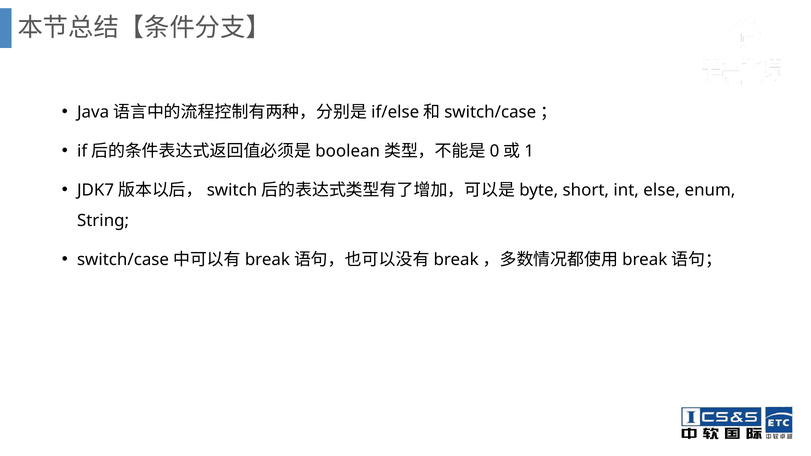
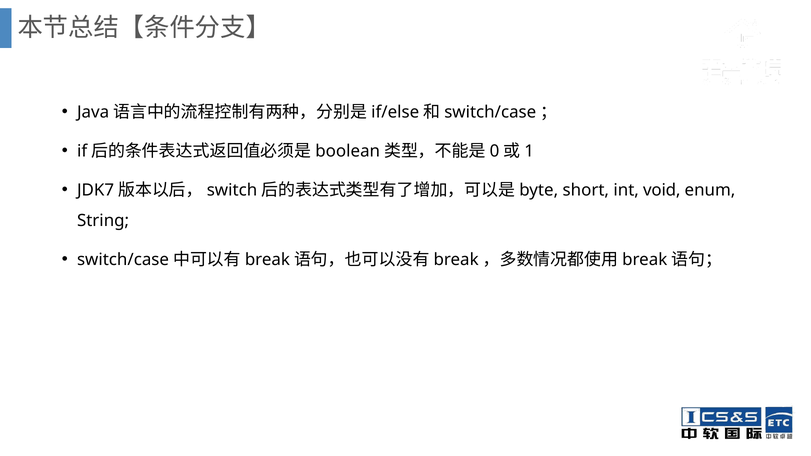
else: else -> void
